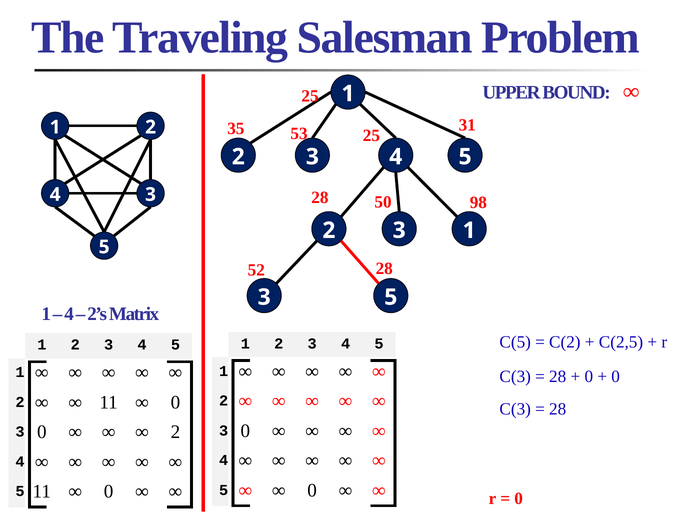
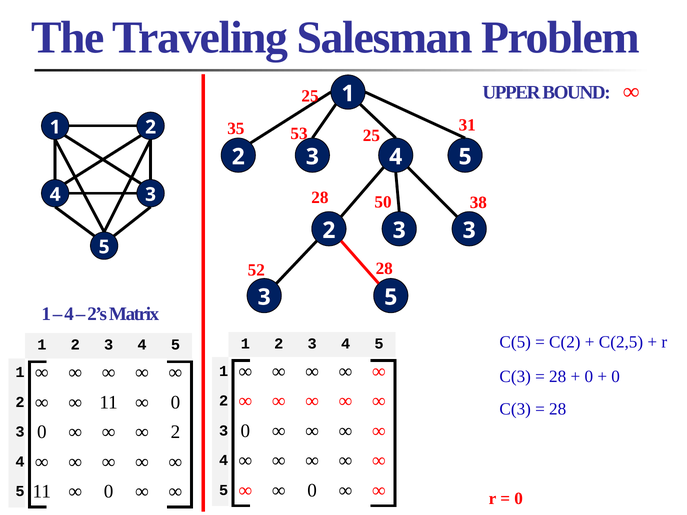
98: 98 -> 38
3 1: 1 -> 3
